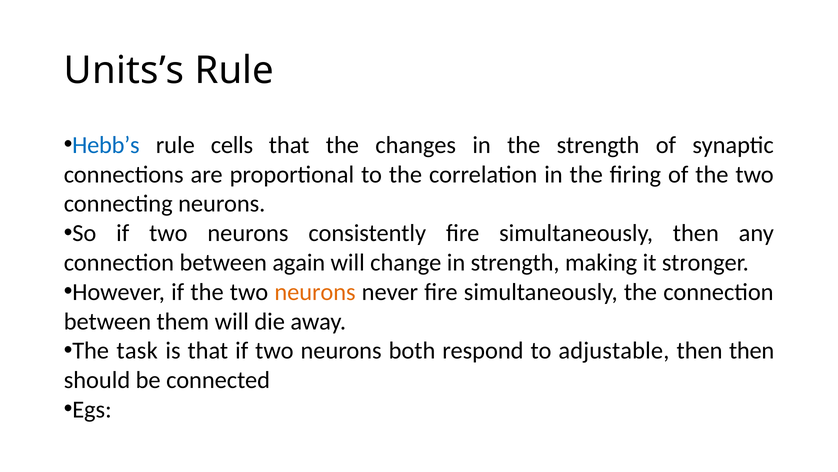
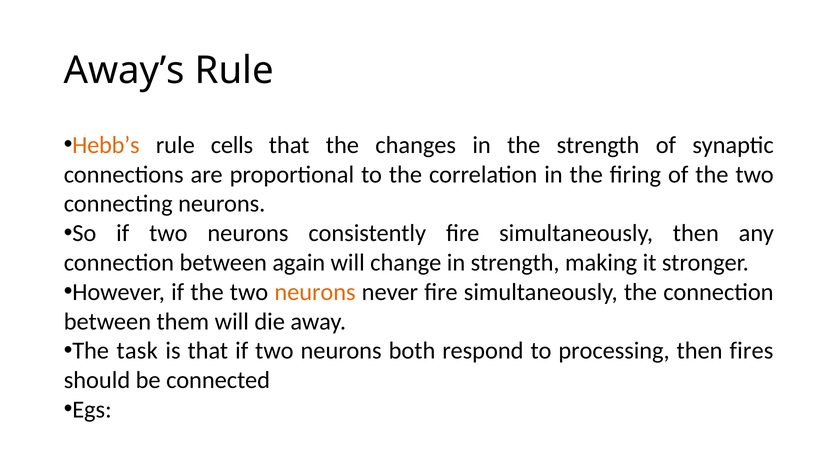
Units’s: Units’s -> Away’s
Hebb’s colour: blue -> orange
adjustable: adjustable -> processing
then then: then -> fires
